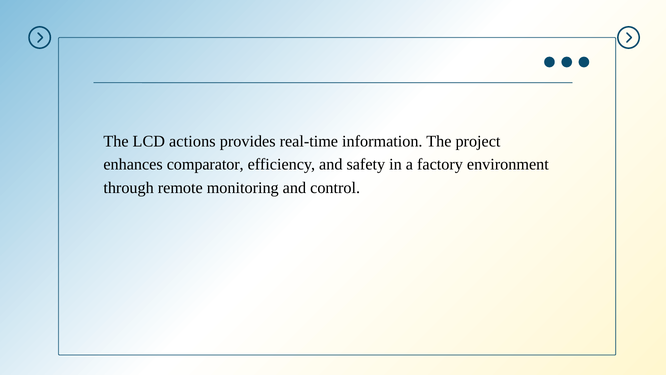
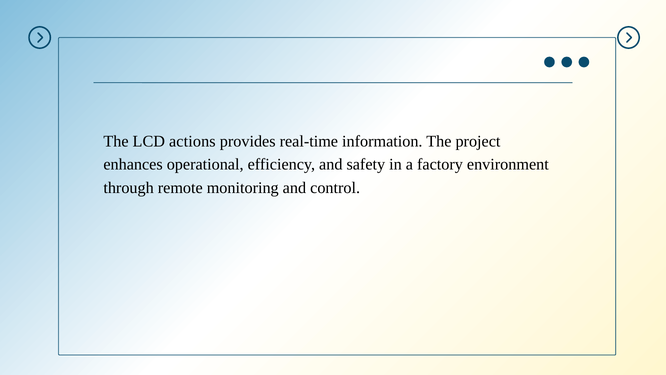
comparator: comparator -> operational
